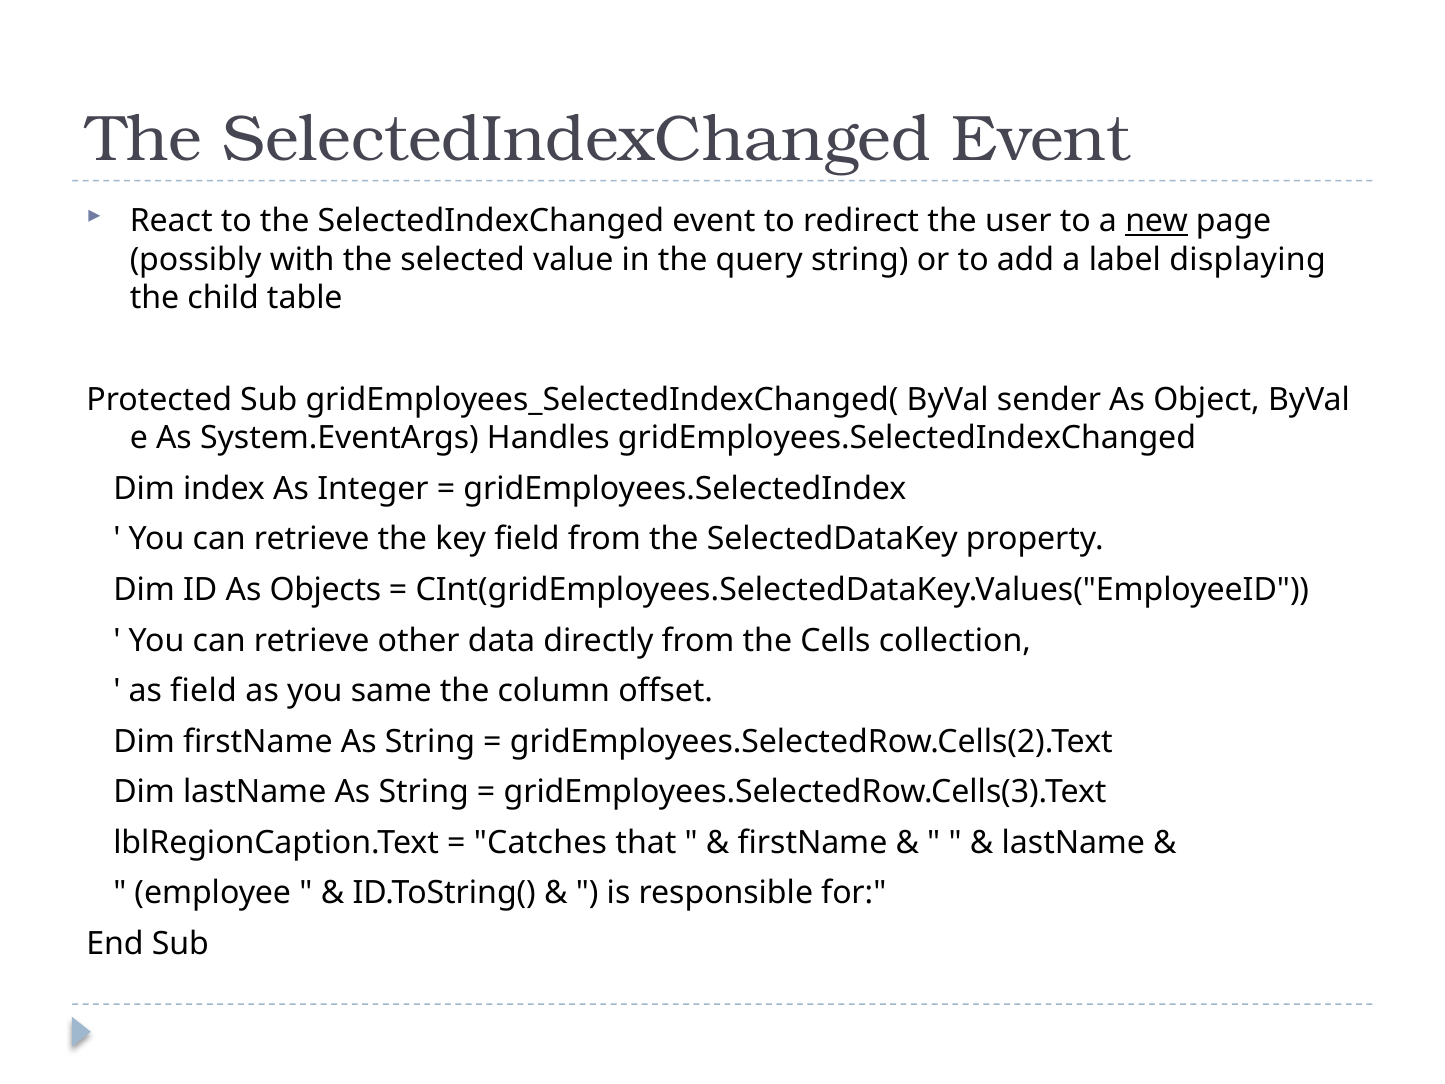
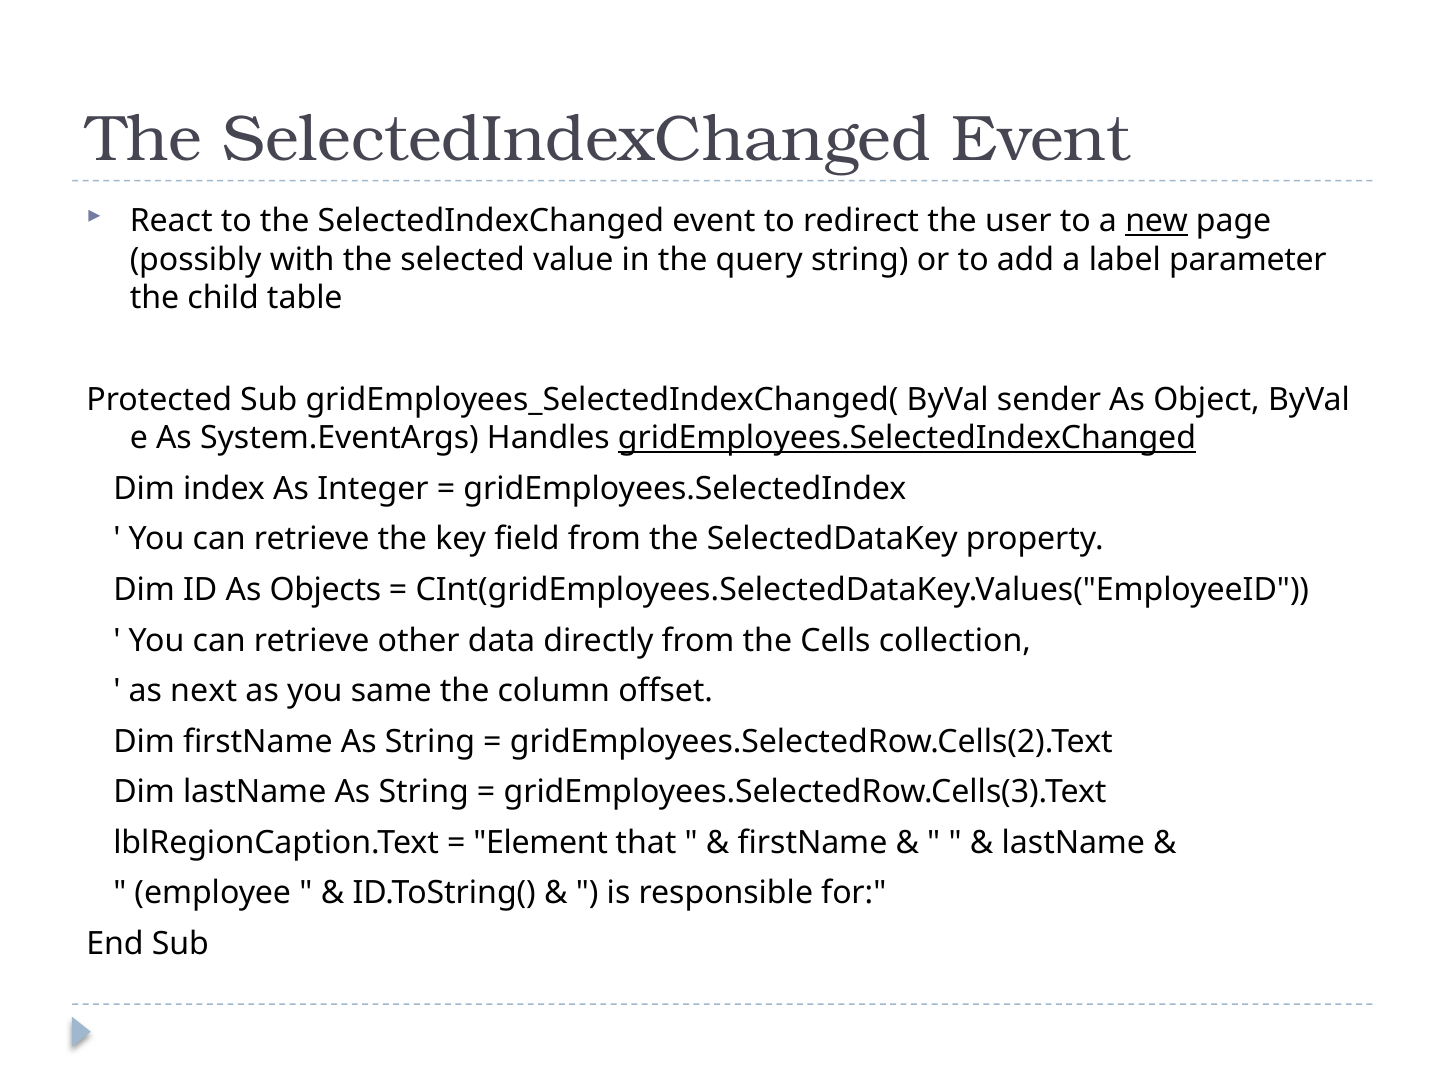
displaying: displaying -> parameter
gridEmployees.SelectedIndexChanged underline: none -> present
as field: field -> next
Catches: Catches -> Element
